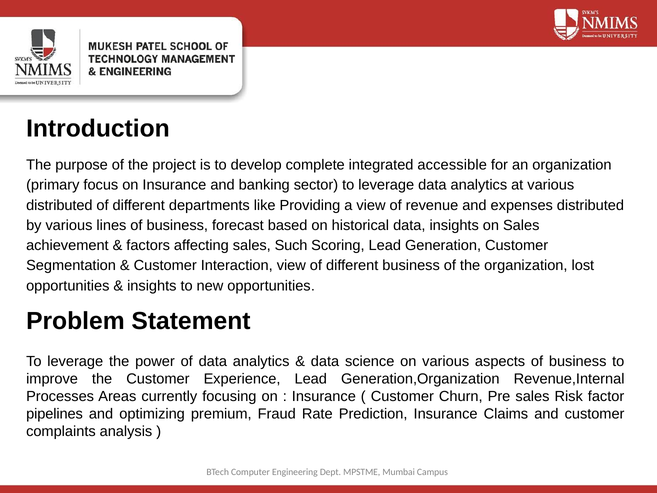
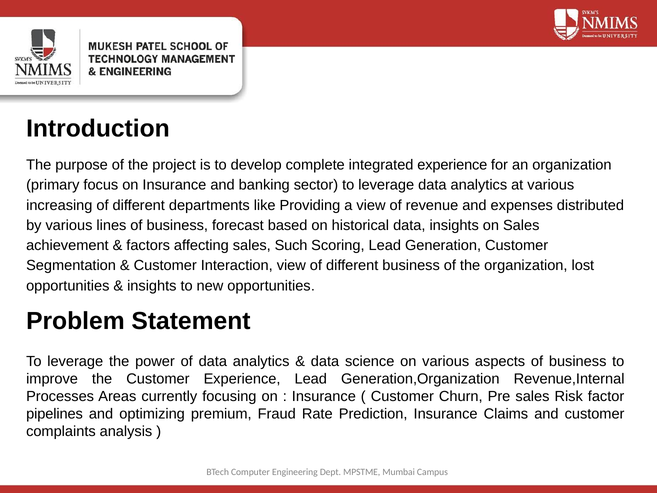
integrated accessible: accessible -> experience
distributed at (59, 205): distributed -> increasing
